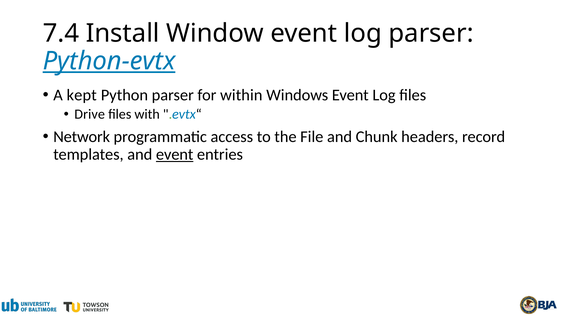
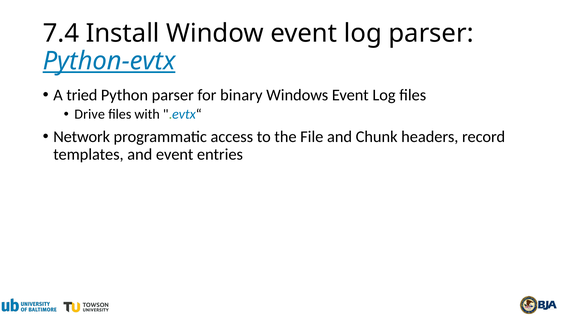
kept: kept -> tried
within: within -> binary
event at (175, 154) underline: present -> none
